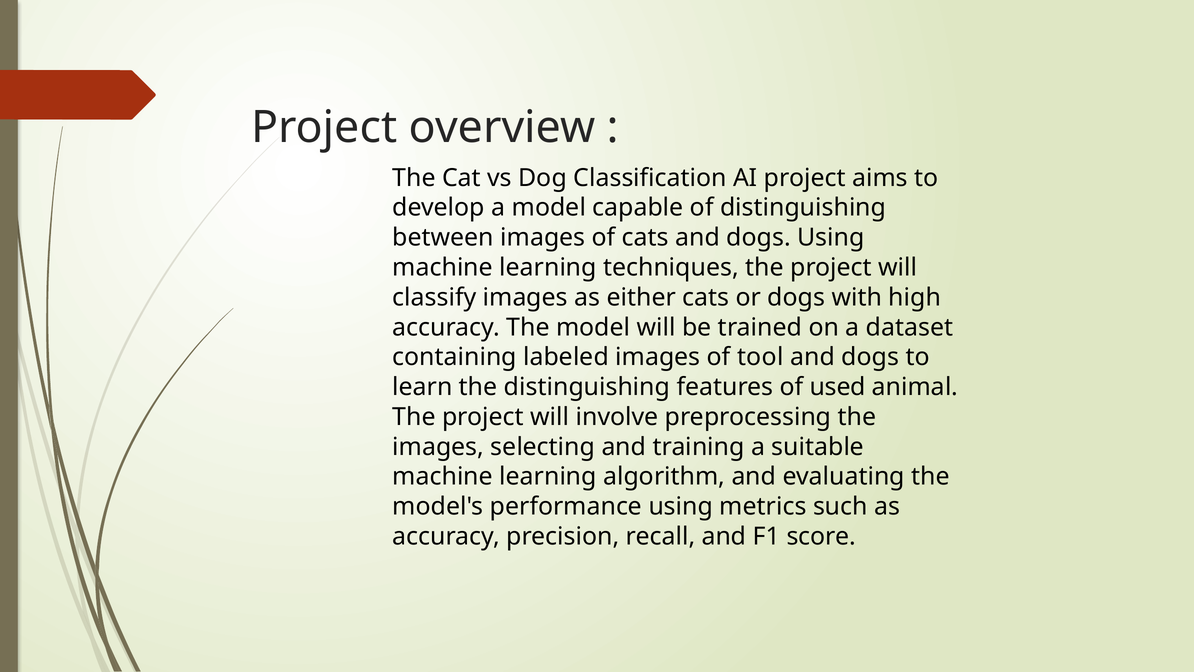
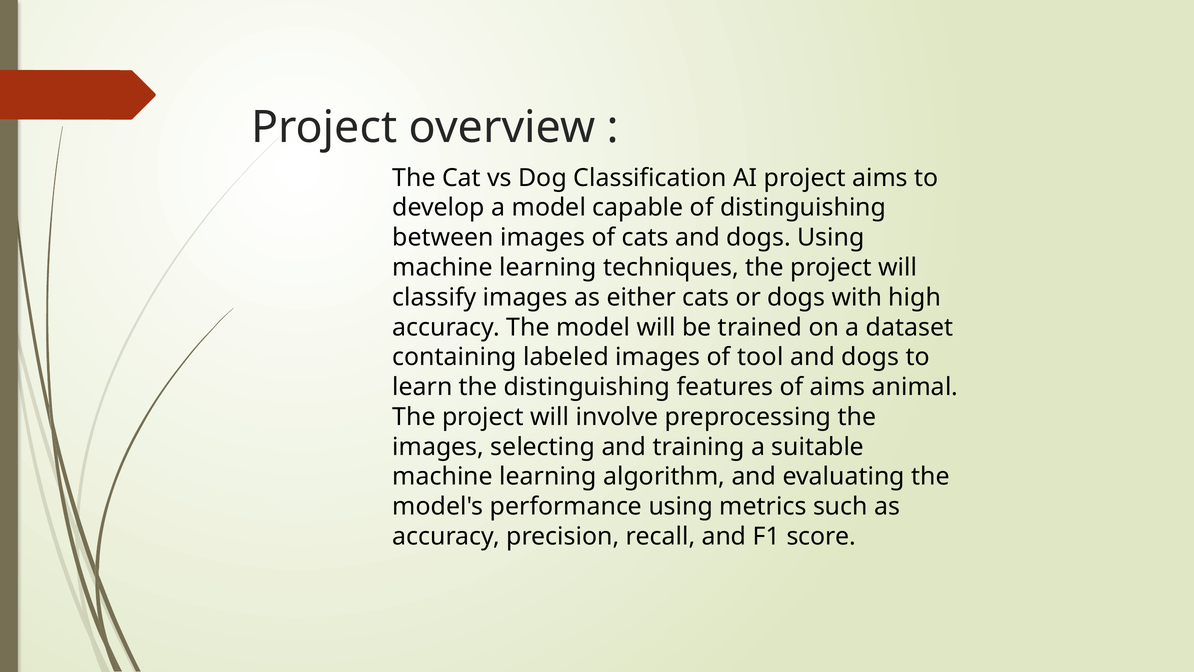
of used: used -> aims
